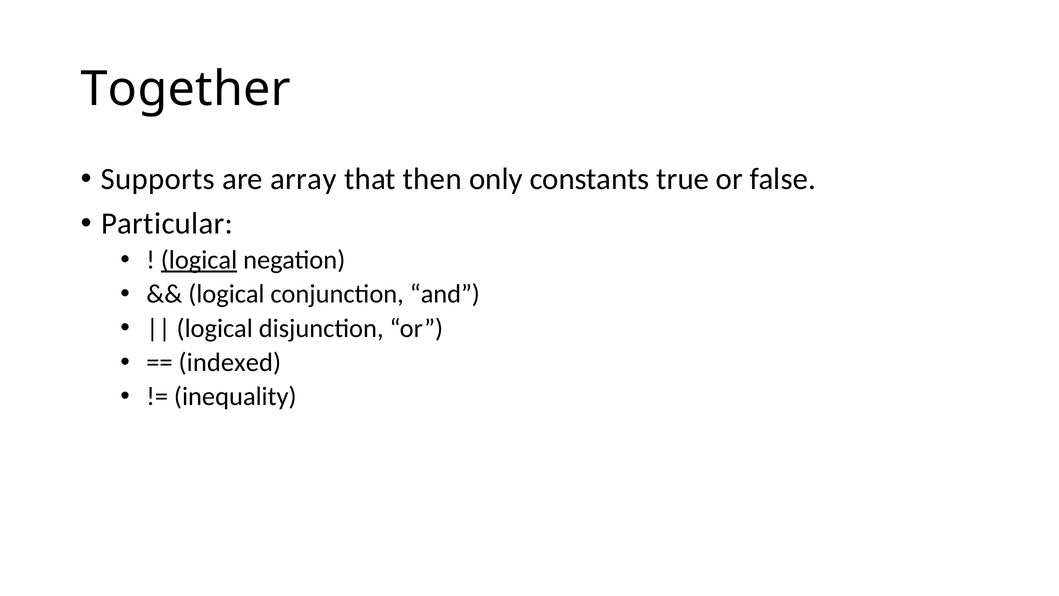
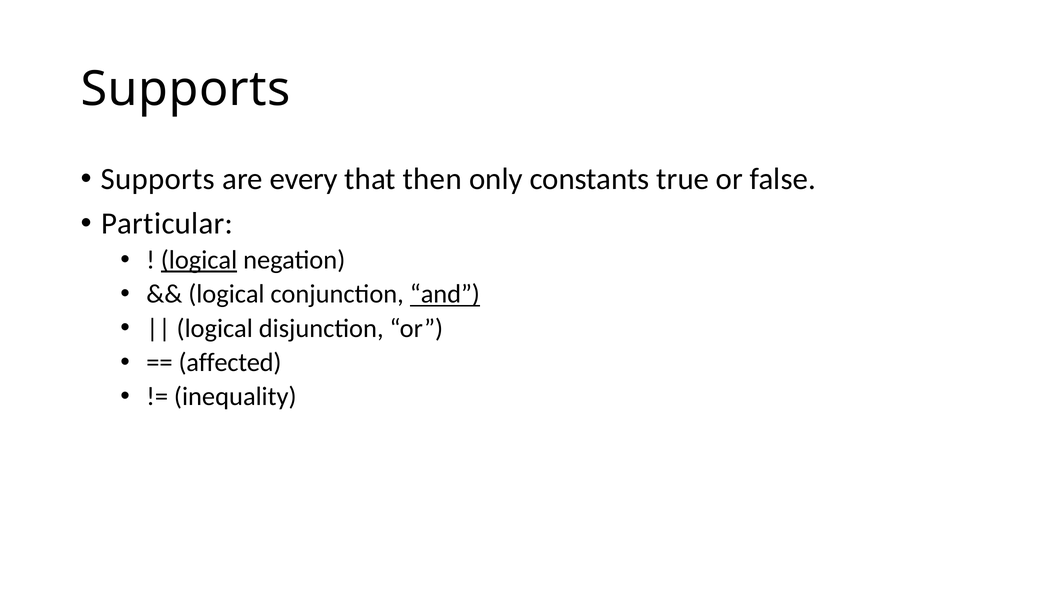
Together at (186, 89): Together -> Supports
array: array -> every
and underline: none -> present
indexed: indexed -> affected
